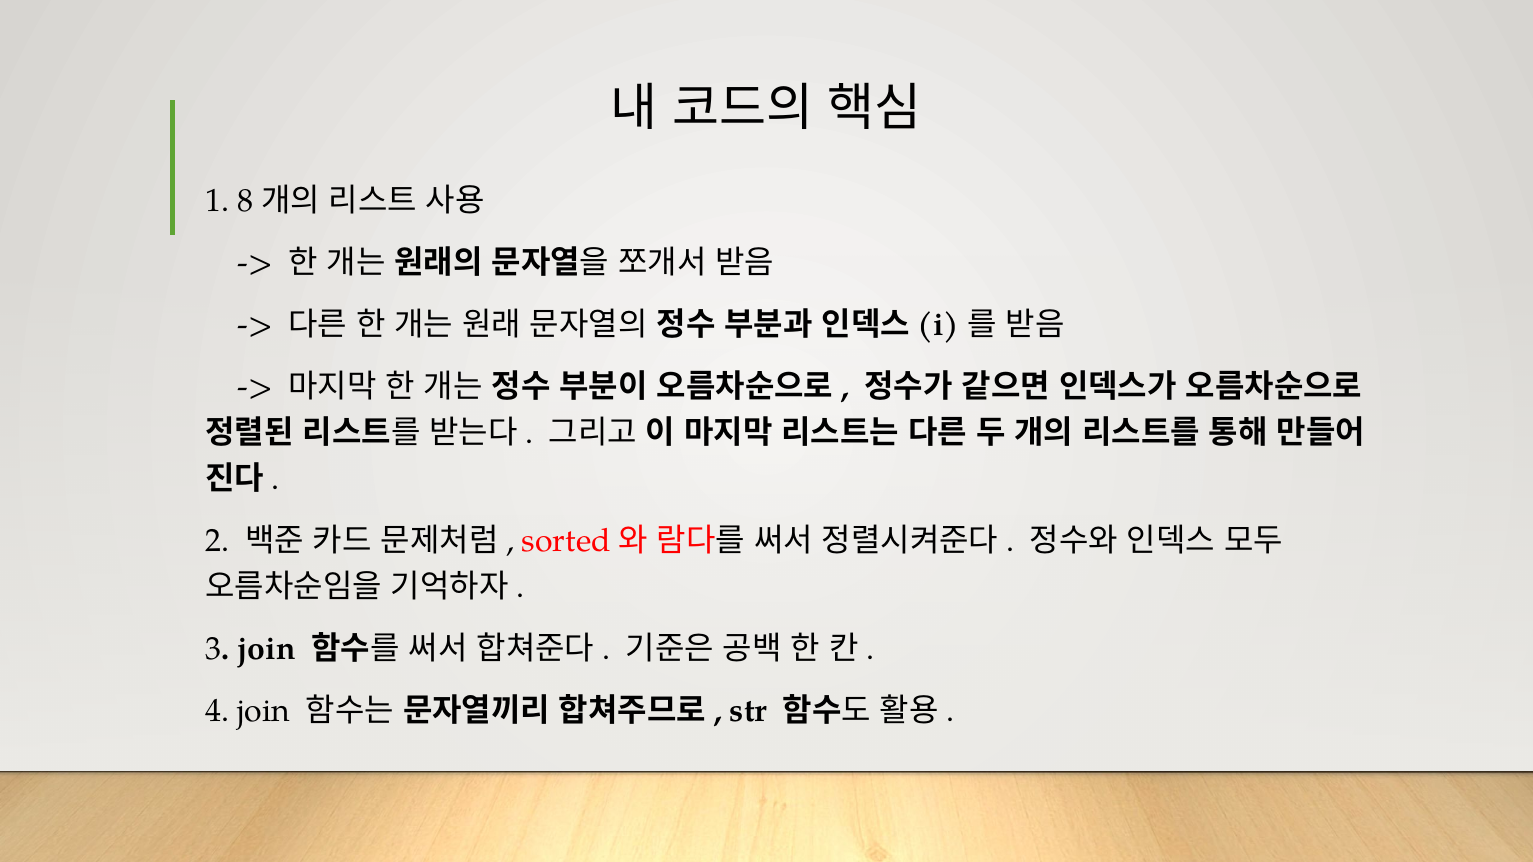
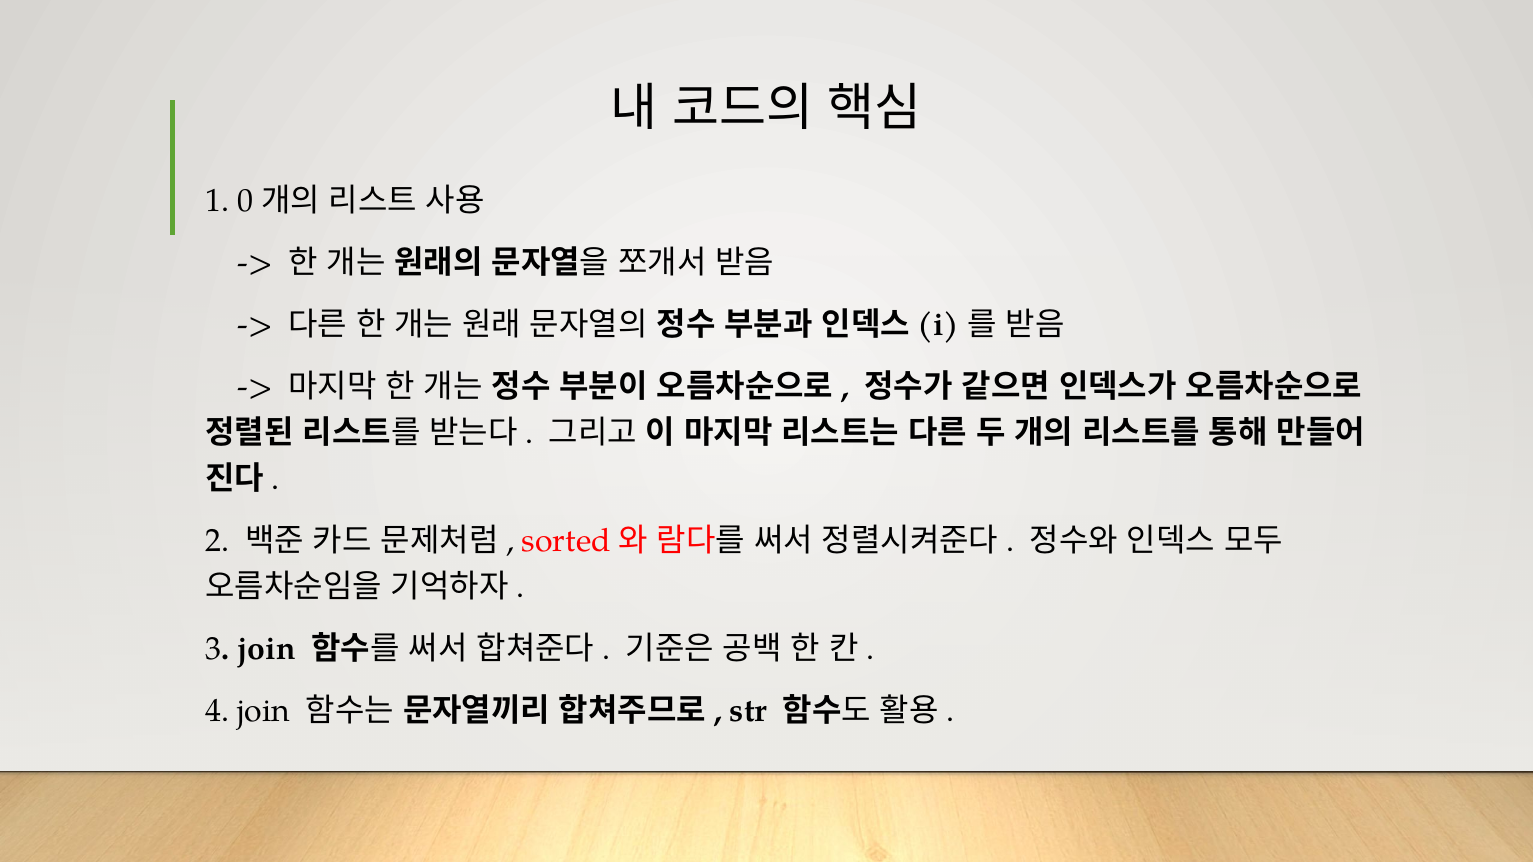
8: 8 -> 0
